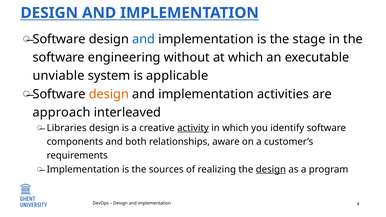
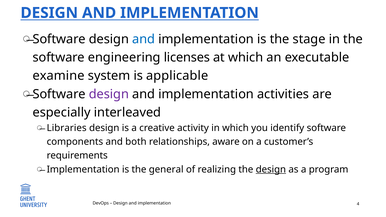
without: without -> licenses
unviable: unviable -> examine
design at (109, 94) colour: orange -> purple
approach: approach -> especially
activity underline: present -> none
sources: sources -> general
